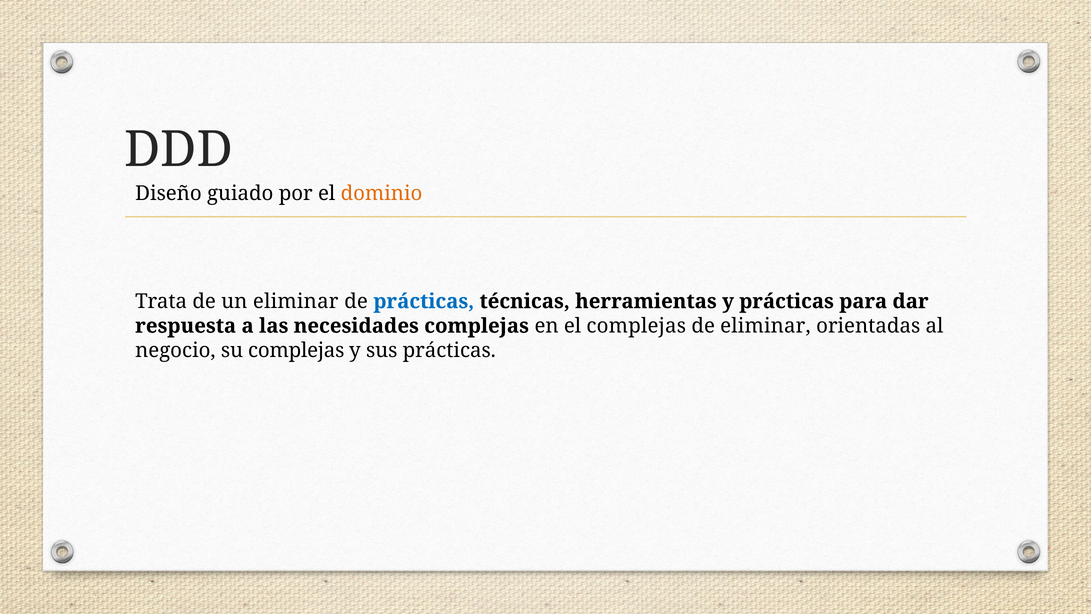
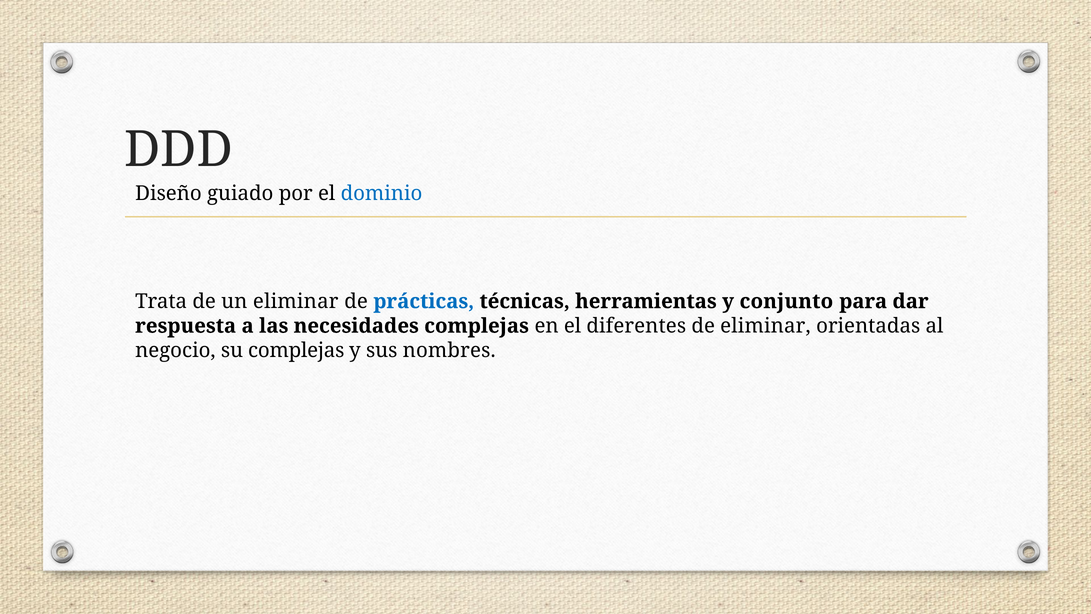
dominio colour: orange -> blue
y prácticas: prácticas -> conjunto
el complejas: complejas -> diferentes
sus prácticas: prácticas -> nombres
